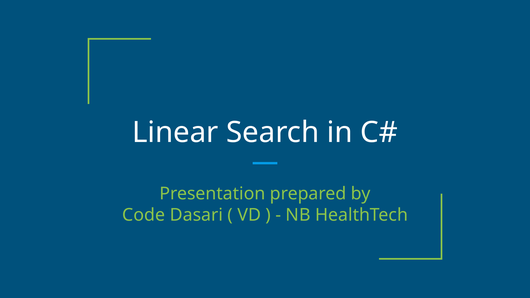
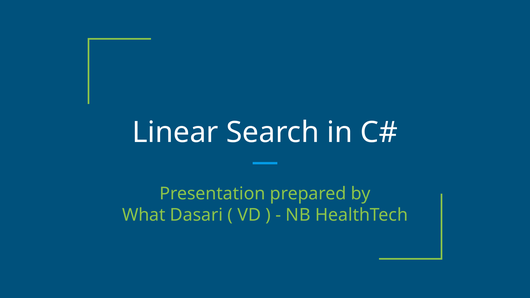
Code: Code -> What
